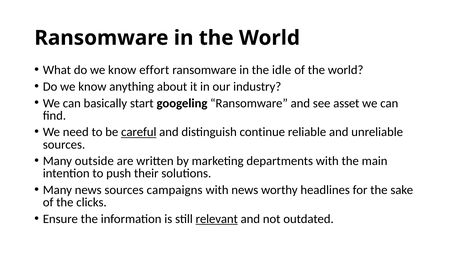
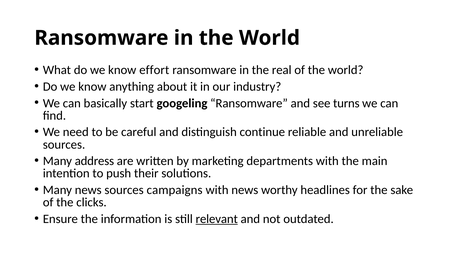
idle: idle -> real
asset: asset -> turns
careful underline: present -> none
outside: outside -> address
